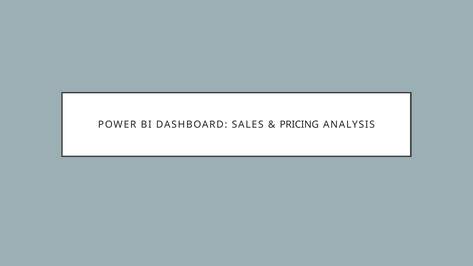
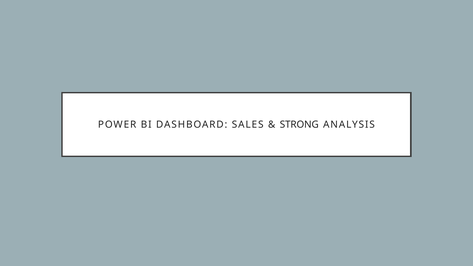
PRICING: PRICING -> STRONG
